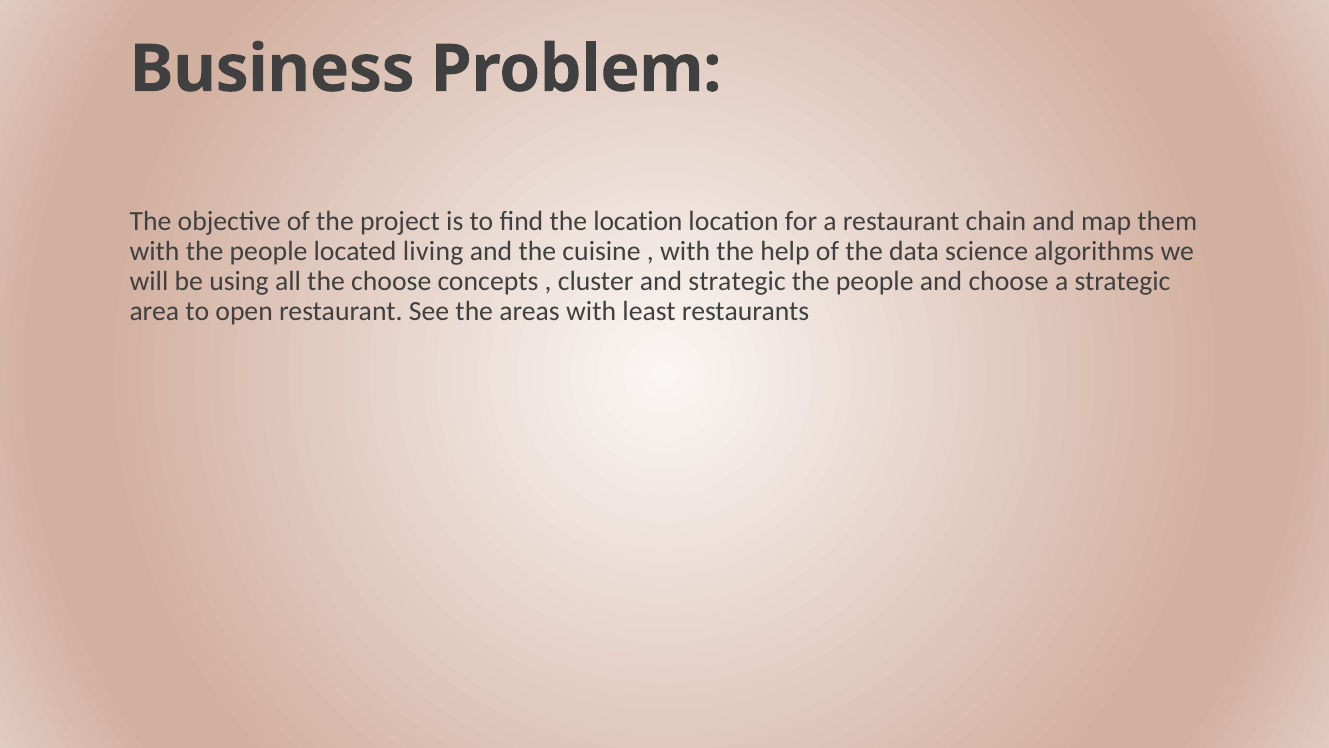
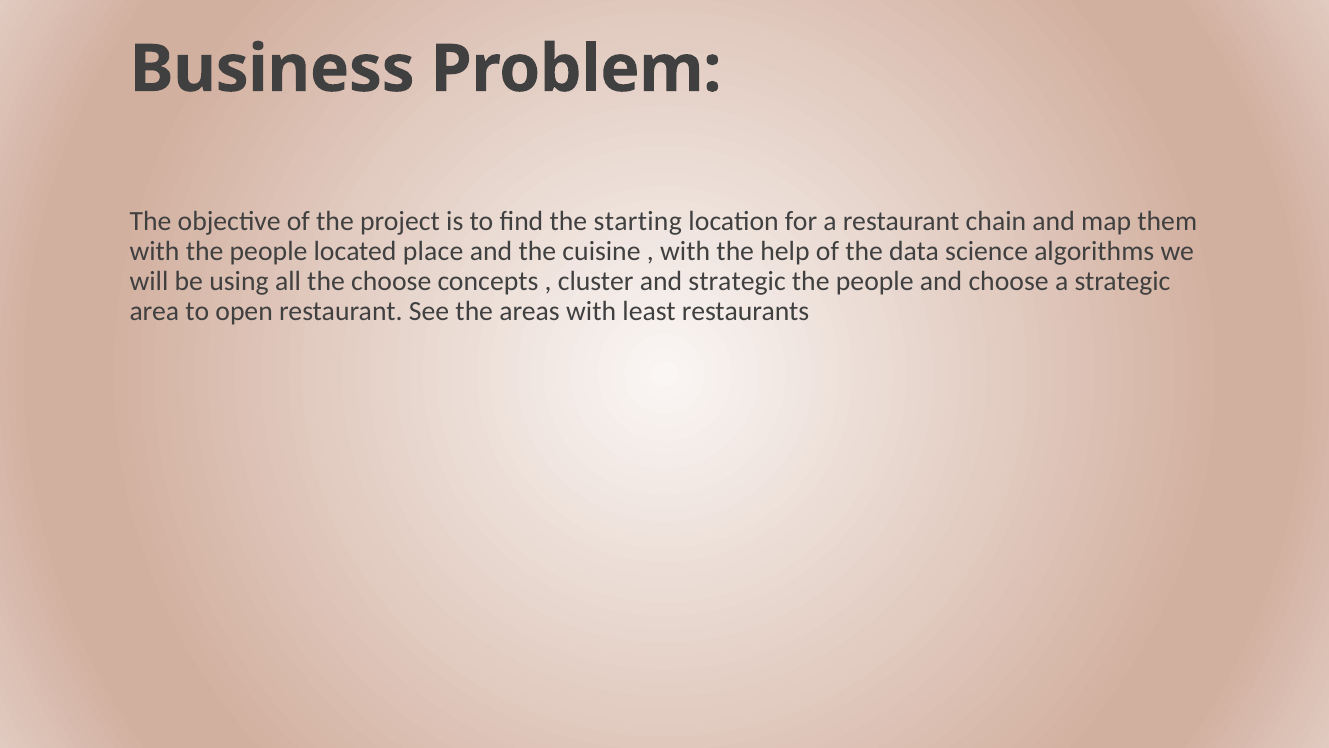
the location: location -> starting
living: living -> place
